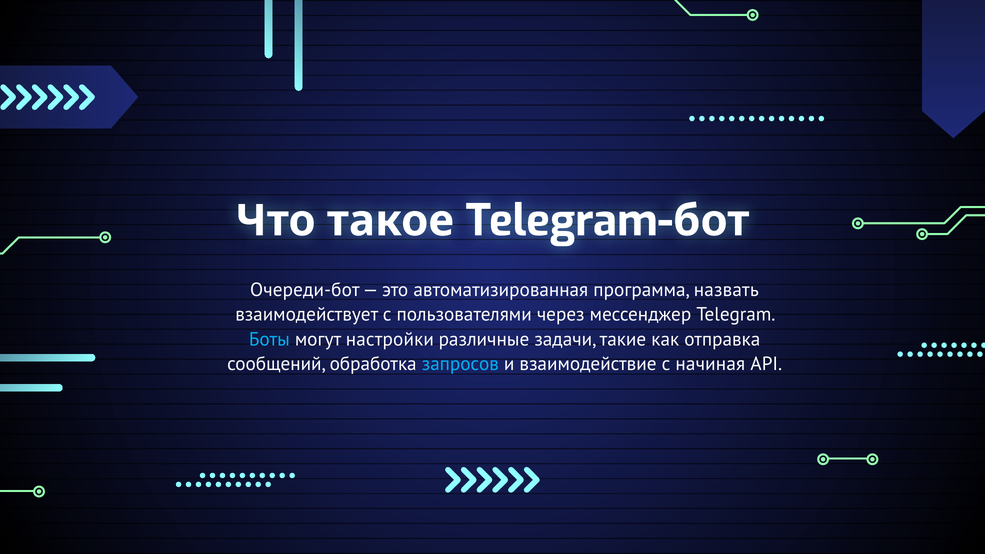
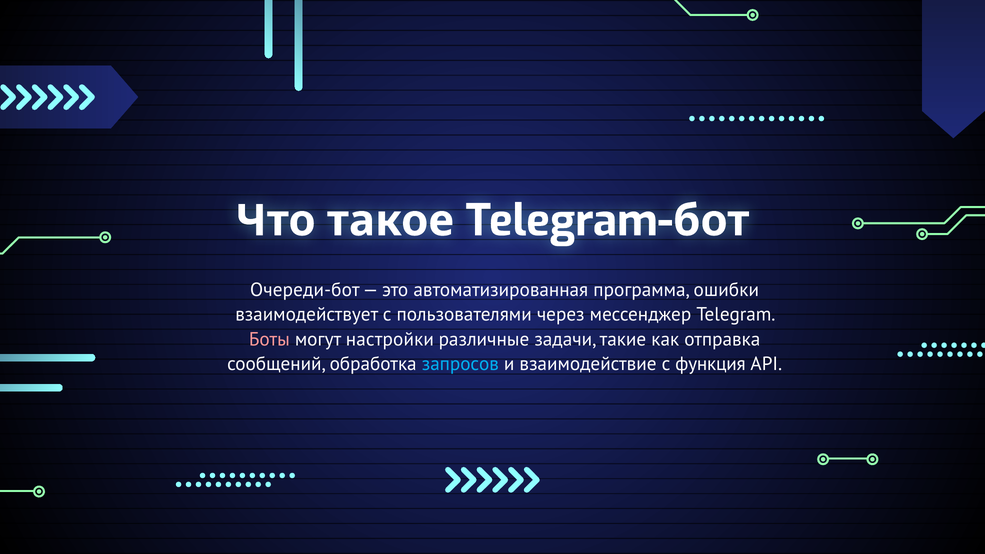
назвать: назвать -> ошибки
Боты colour: light blue -> pink
начиная: начиная -> функция
